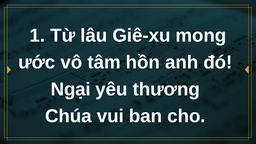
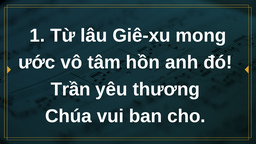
Ngại: Ngại -> Trần
